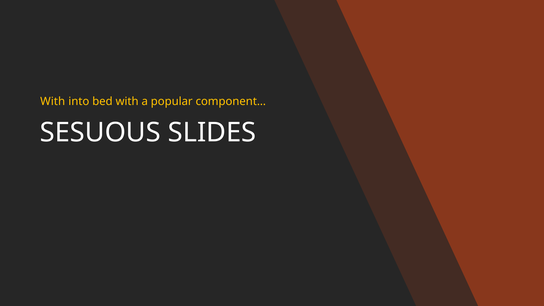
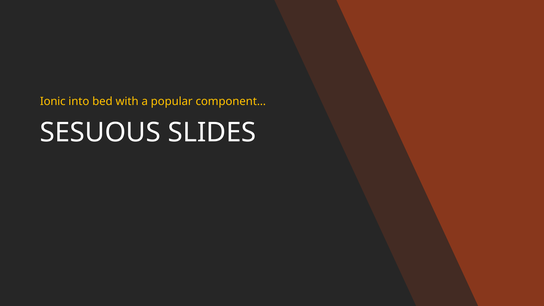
With at (53, 101): With -> Ionic
